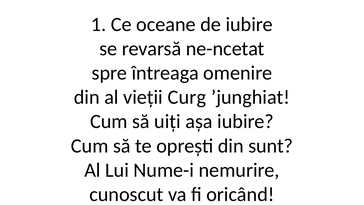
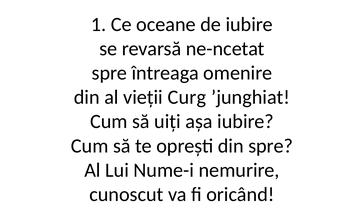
din sunt: sunt -> spre
